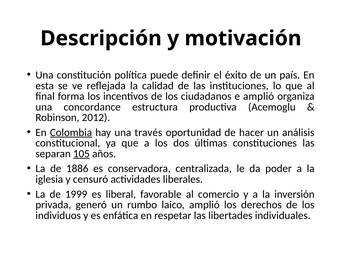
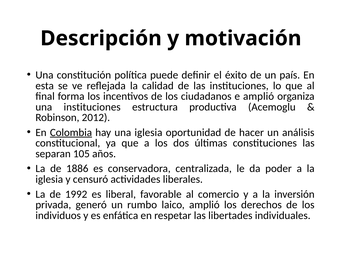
una concordance: concordance -> instituciones
una través: través -> iglesia
105 underline: present -> none
1999: 1999 -> 1992
